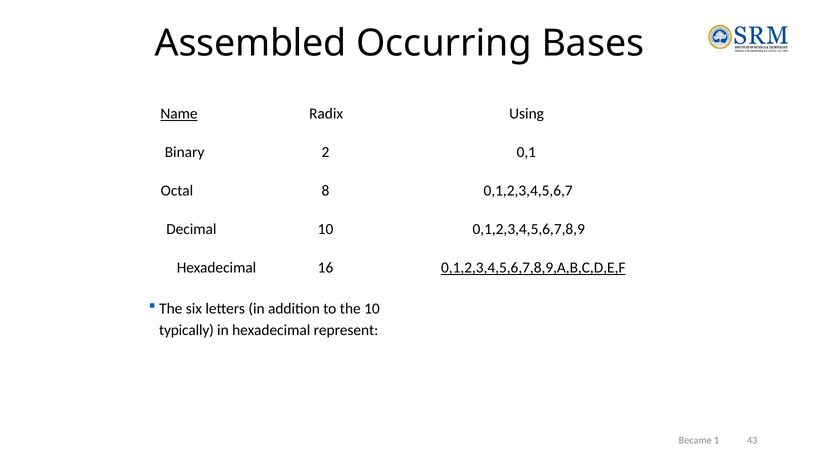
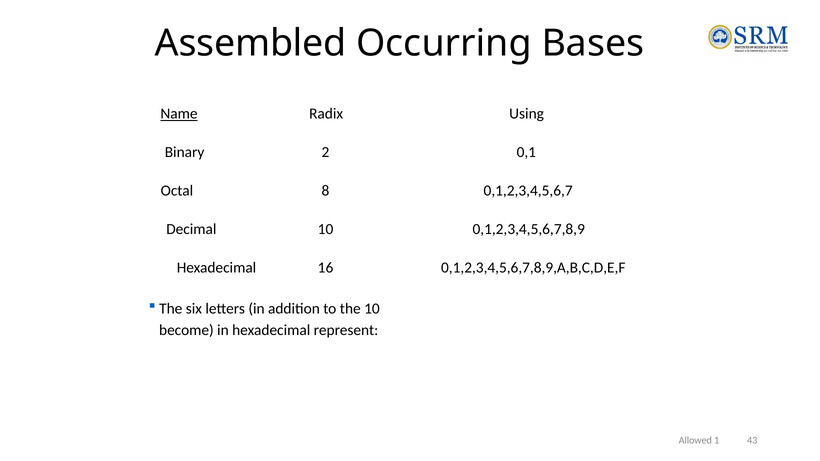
0,1,2,3,4,5,6,7,8,9,A,B,C,D,E,F underline: present -> none
typically: typically -> become
Became: Became -> Allowed
